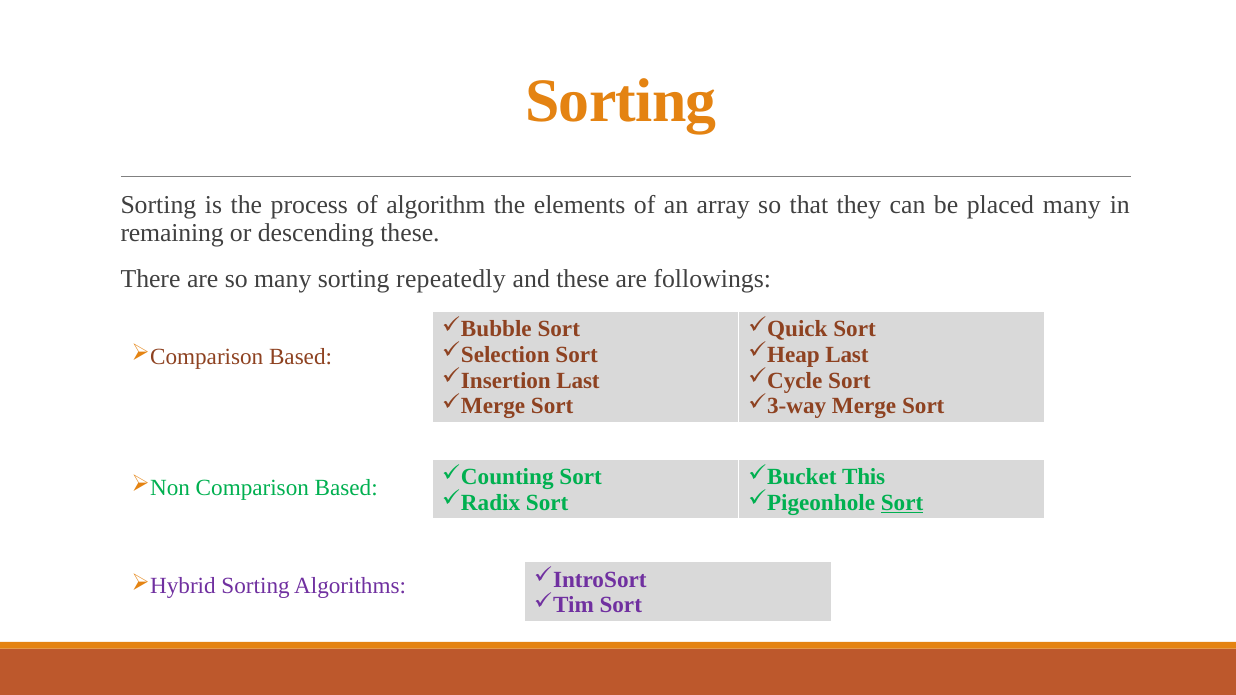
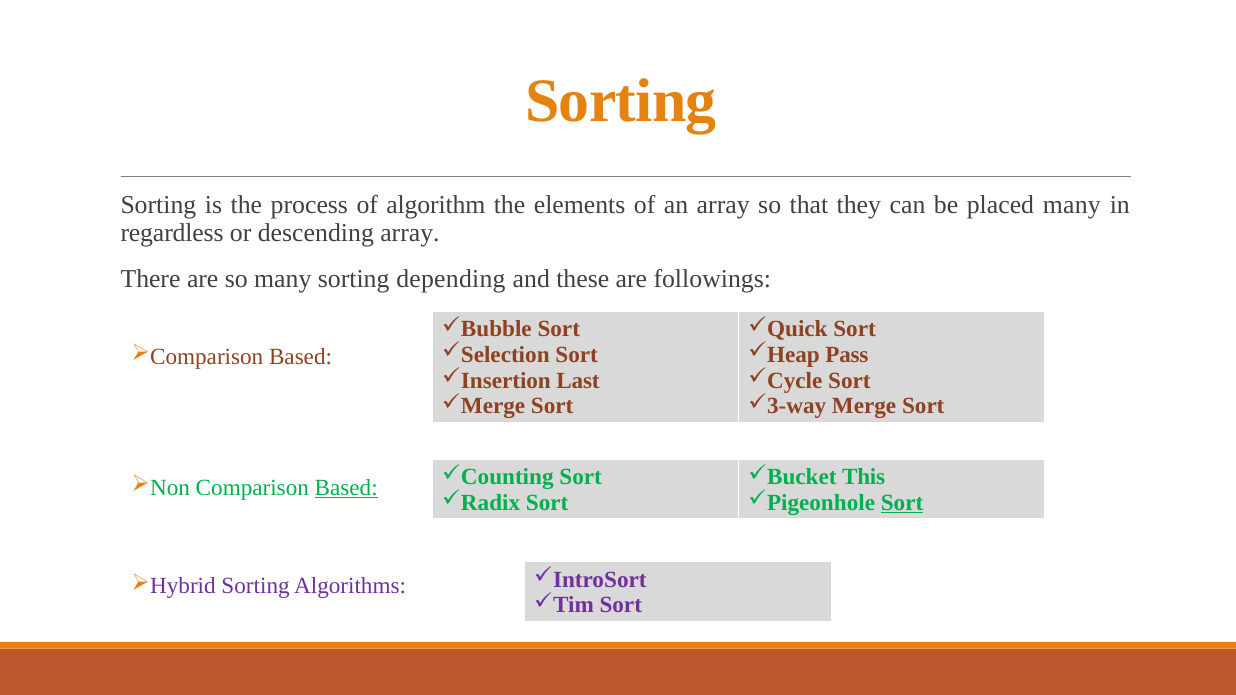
remaining: remaining -> regardless
descending these: these -> array
repeatedly: repeatedly -> depending
Last at (847, 355): Last -> Pass
Based at (346, 488) underline: none -> present
